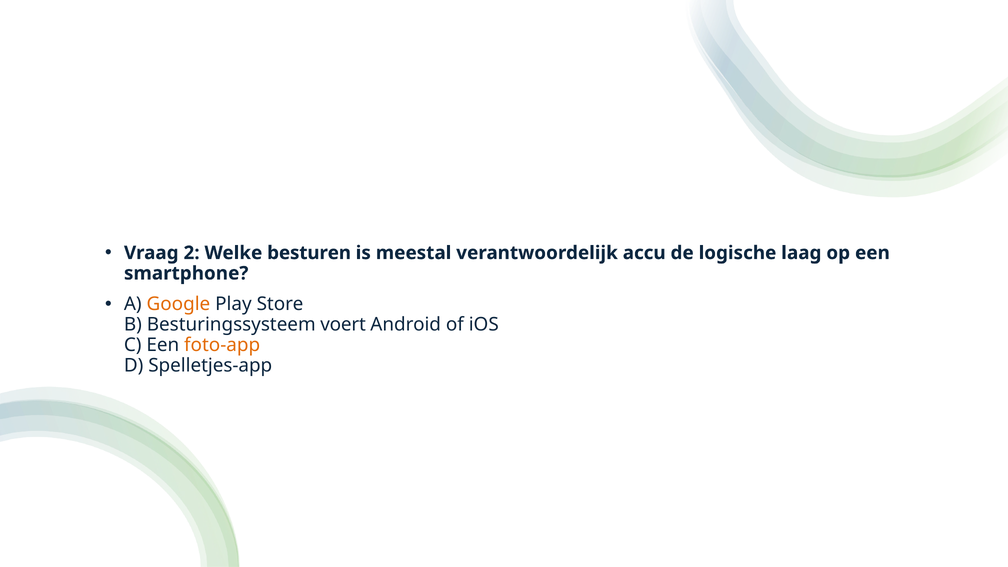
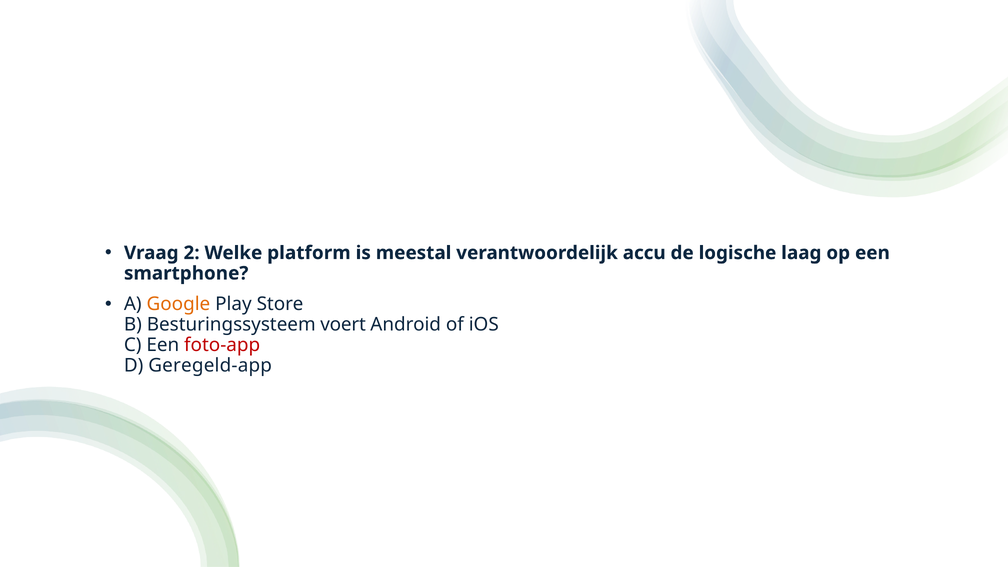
besturen: besturen -> platform
foto-app colour: orange -> red
Spelletjes-app: Spelletjes-app -> Geregeld-app
